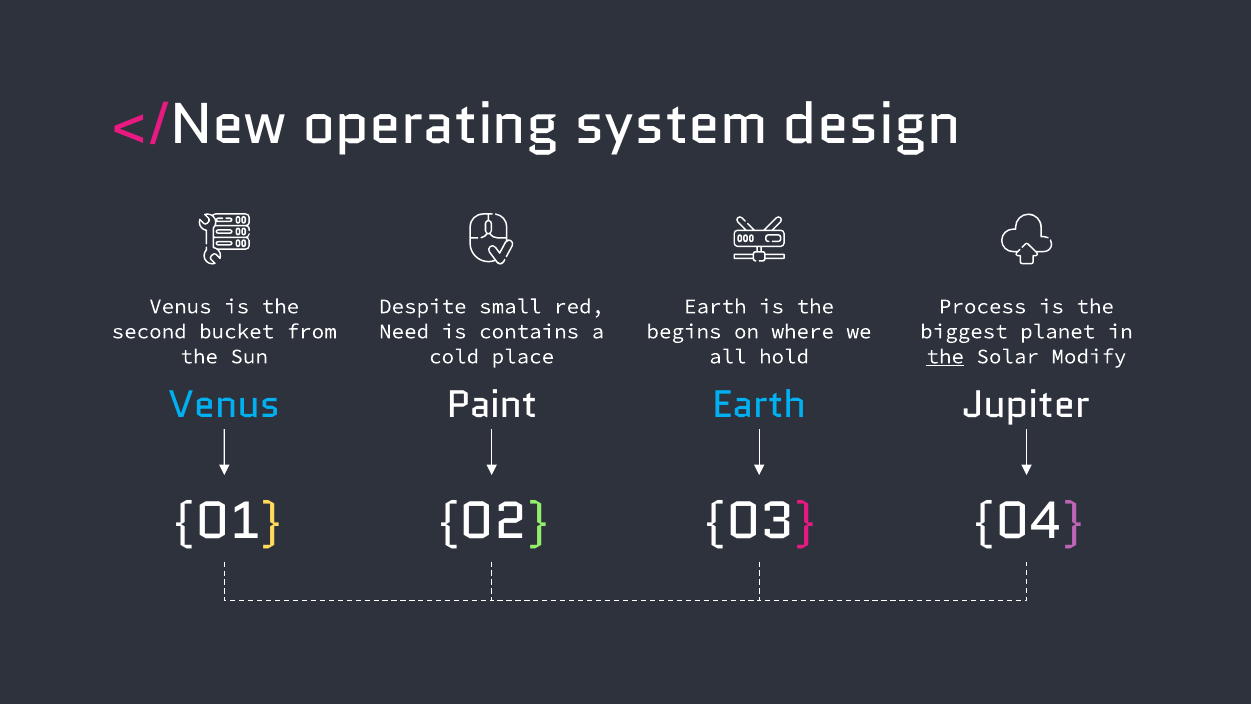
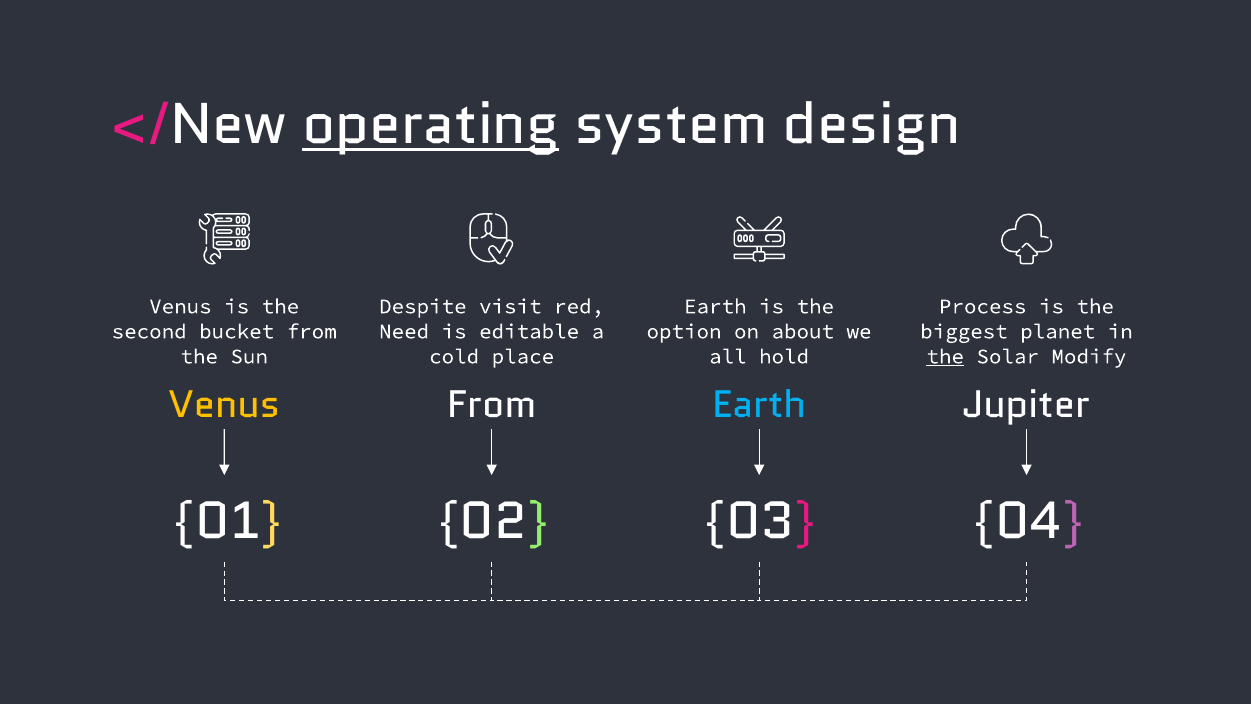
operating underline: none -> present
small: small -> visit
contains: contains -> editable
begins: begins -> option
where: where -> about
Venus at (224, 404) colour: light blue -> yellow
Paint at (492, 404): Paint -> From
